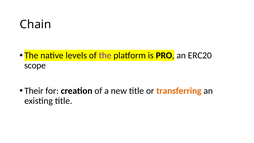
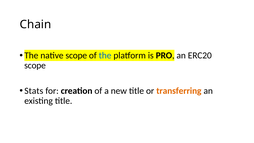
native levels: levels -> scope
the at (105, 55) colour: purple -> blue
Their: Their -> Stats
